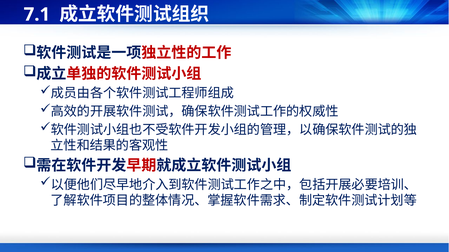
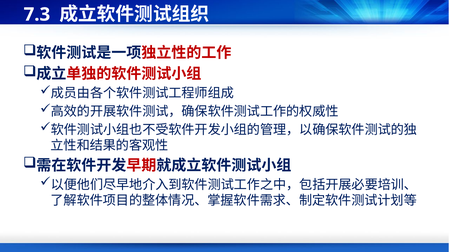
7.1: 7.1 -> 7.3
